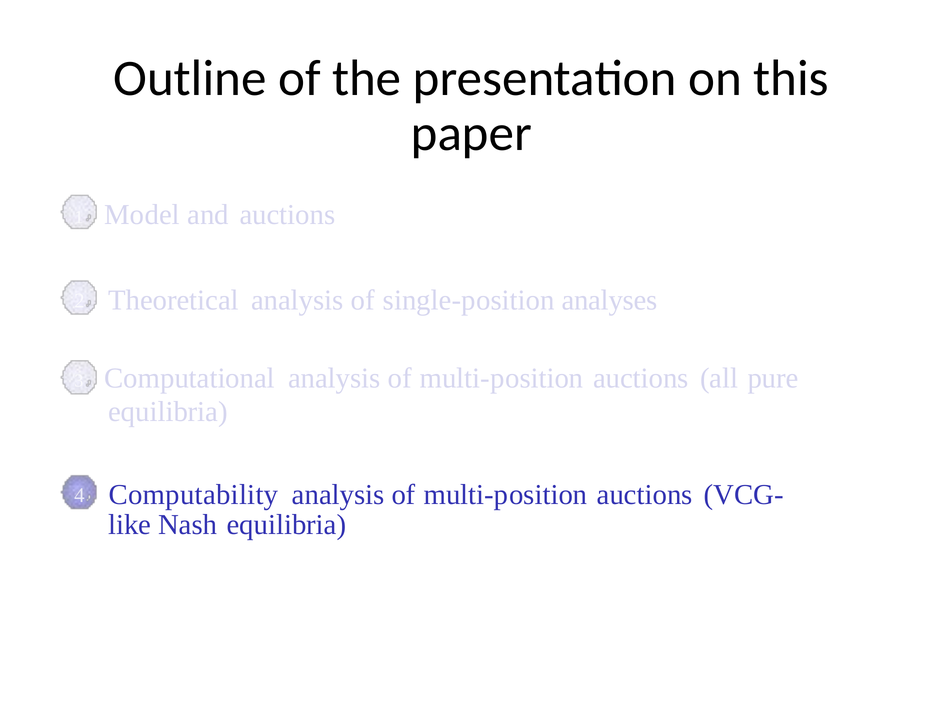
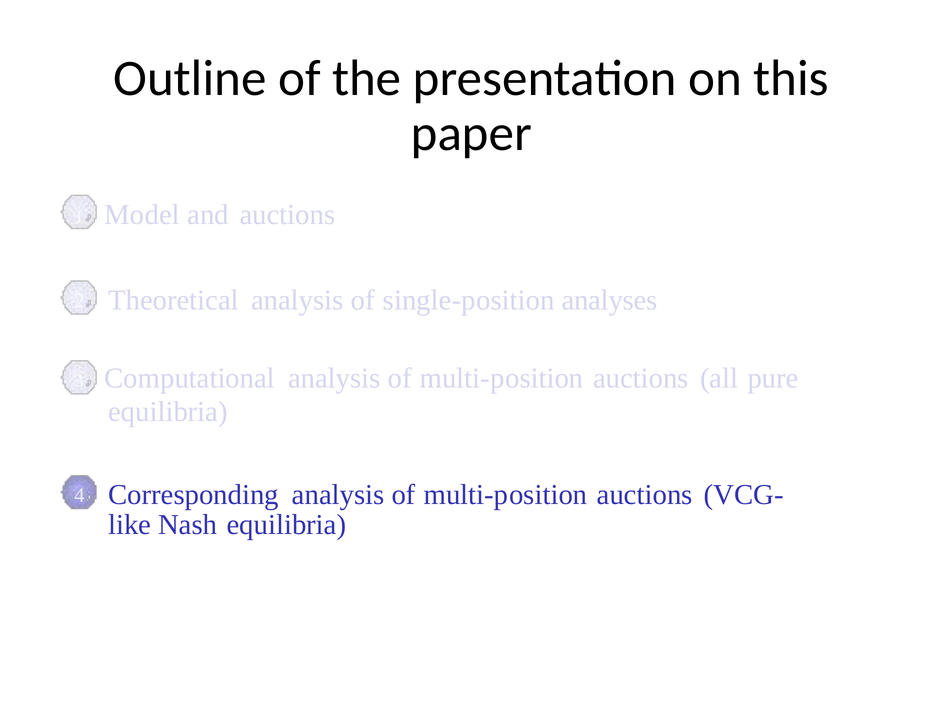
Computability: Computability -> Corresponding
